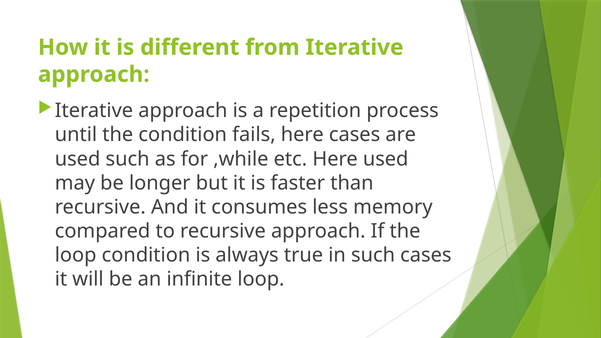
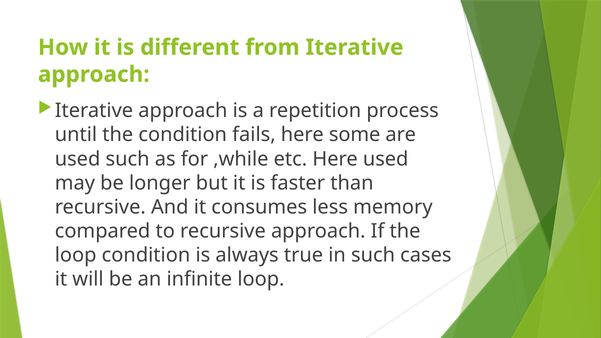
here cases: cases -> some
